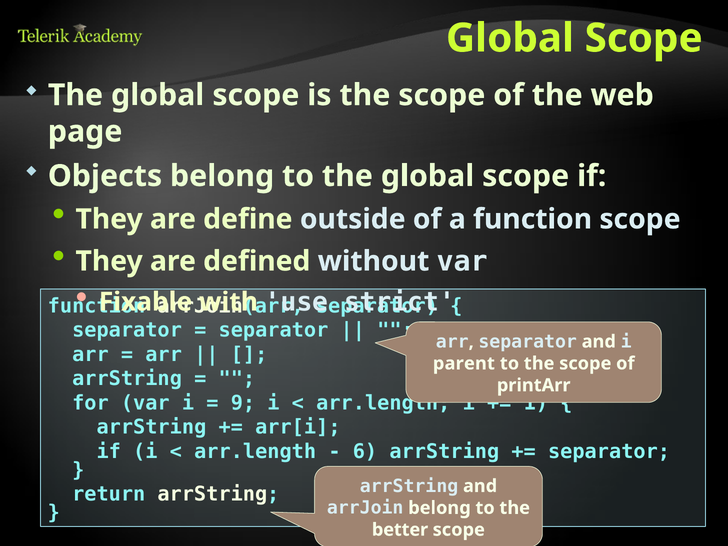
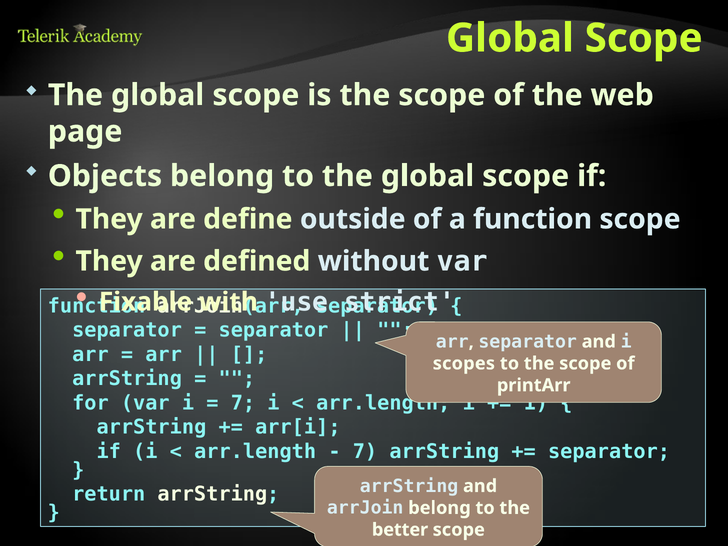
parent: parent -> scopes
9 at (243, 403): 9 -> 7
6 at (365, 452): 6 -> 7
